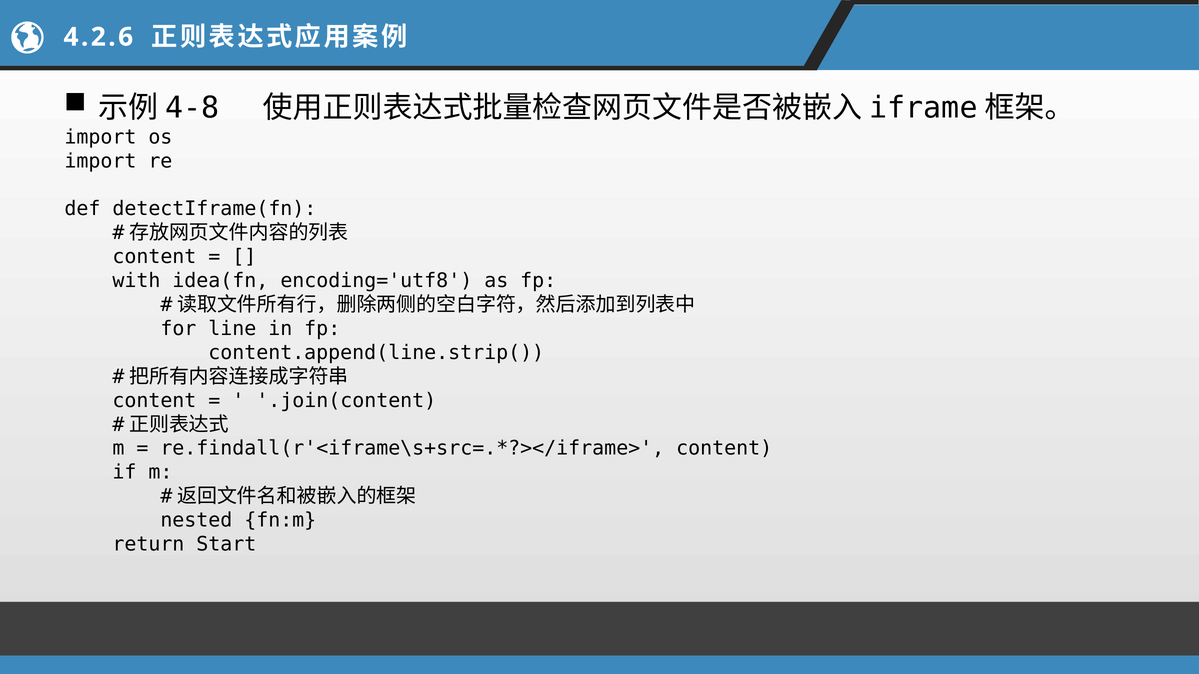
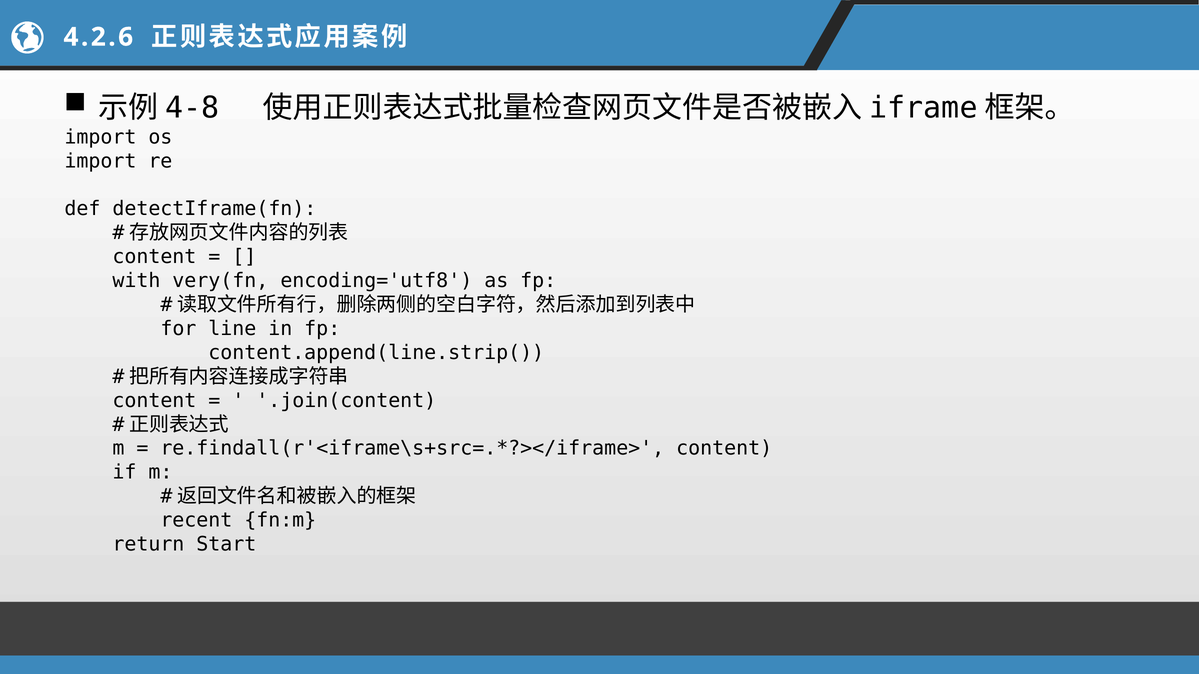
idea(fn: idea(fn -> very(fn
nested: nested -> recent
